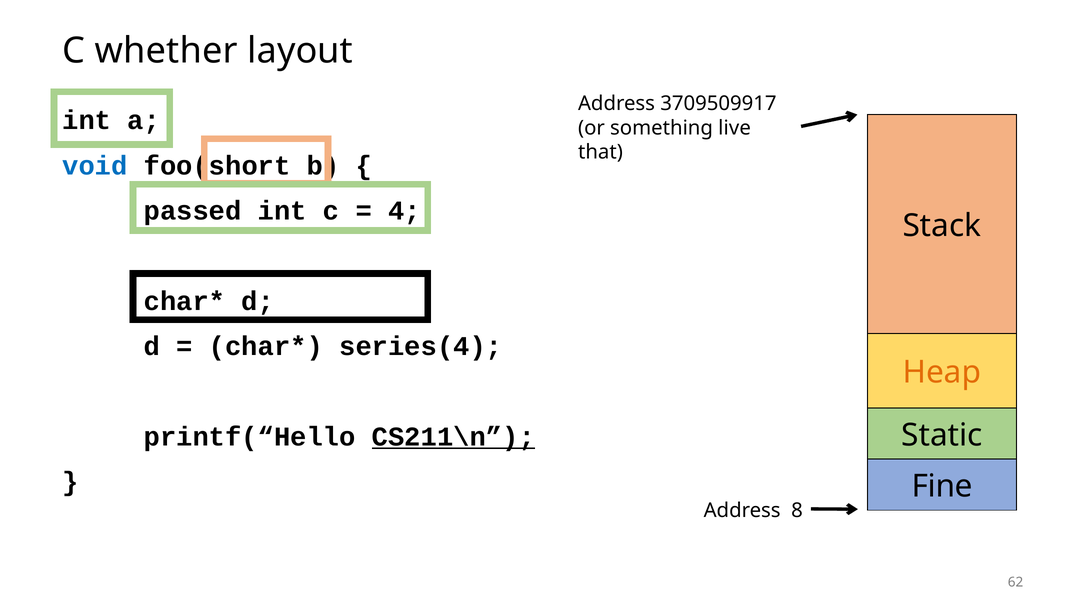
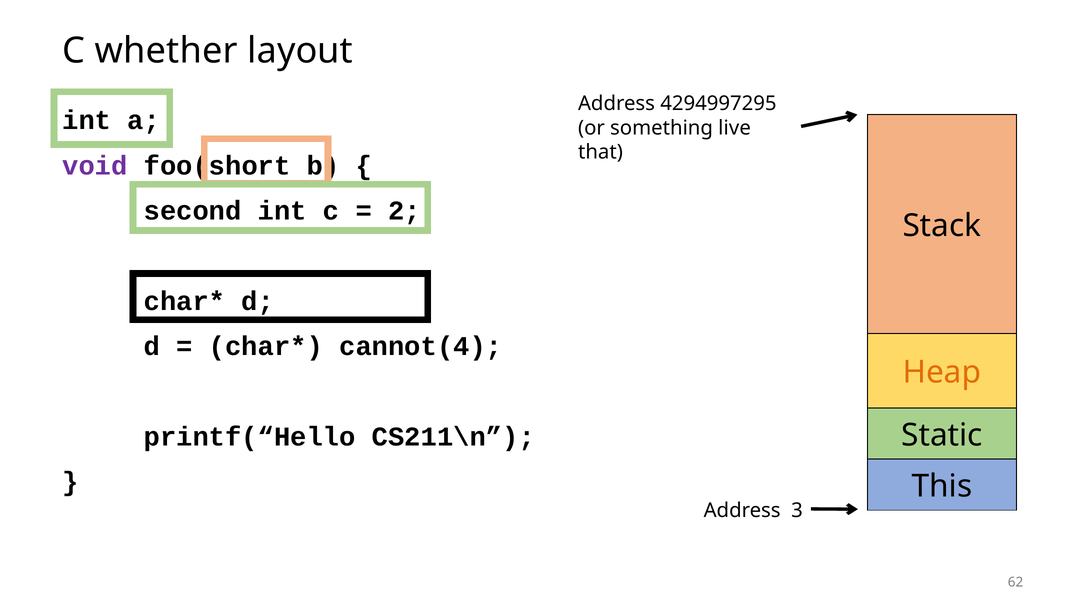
3709509917: 3709509917 -> 4294997295
void colour: blue -> purple
passed: passed -> second
4: 4 -> 2
series(4: series(4 -> cannot(4
CS211\n underline: present -> none
Fine: Fine -> This
8: 8 -> 3
